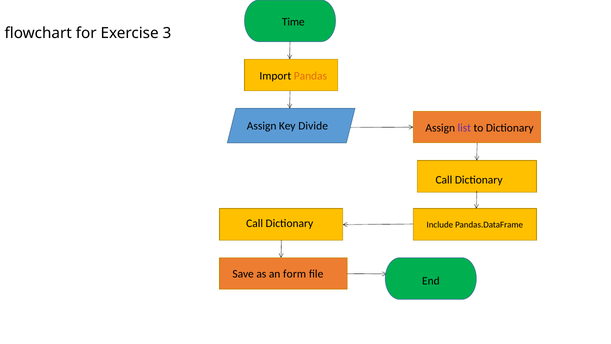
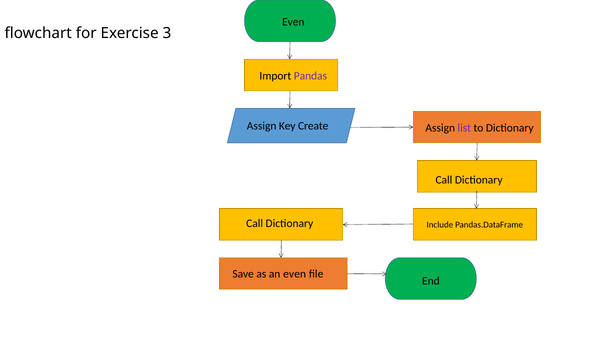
Time at (293, 22): Time -> Even
Pandas colour: orange -> purple
Divide: Divide -> Create
an form: form -> even
